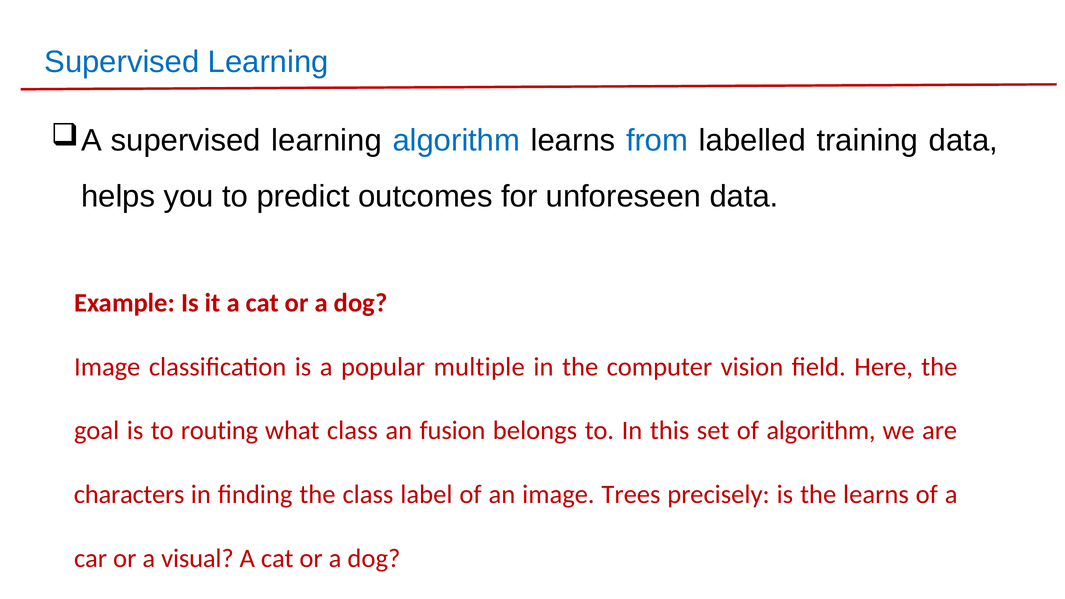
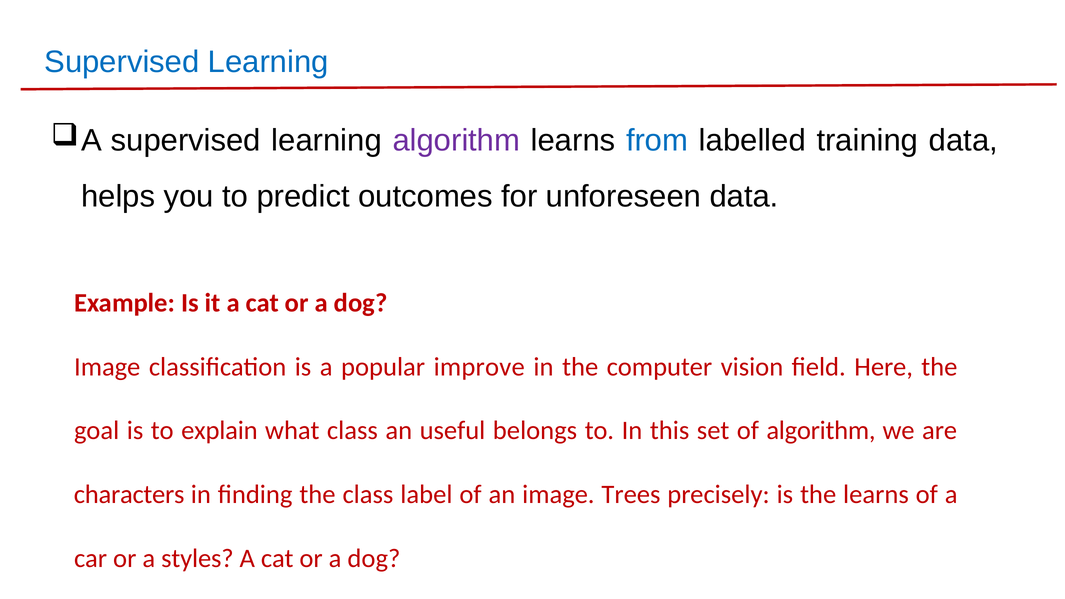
algorithm at (456, 141) colour: blue -> purple
multiple: multiple -> improve
routing: routing -> explain
fusion: fusion -> useful
visual: visual -> styles
